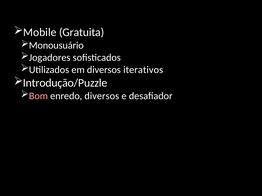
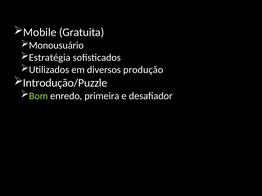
Jogadores: Jogadores -> Estratégia
iterativos: iterativos -> produção
Bom colour: pink -> light green
enredo diversos: diversos -> primeira
